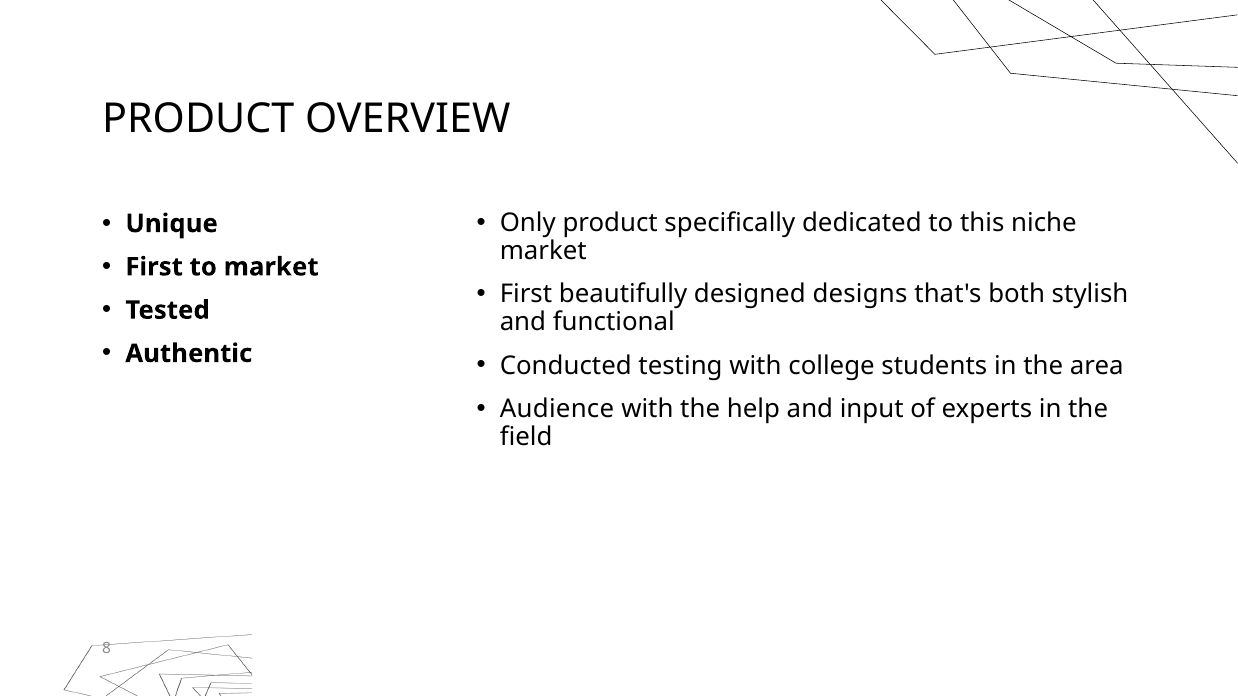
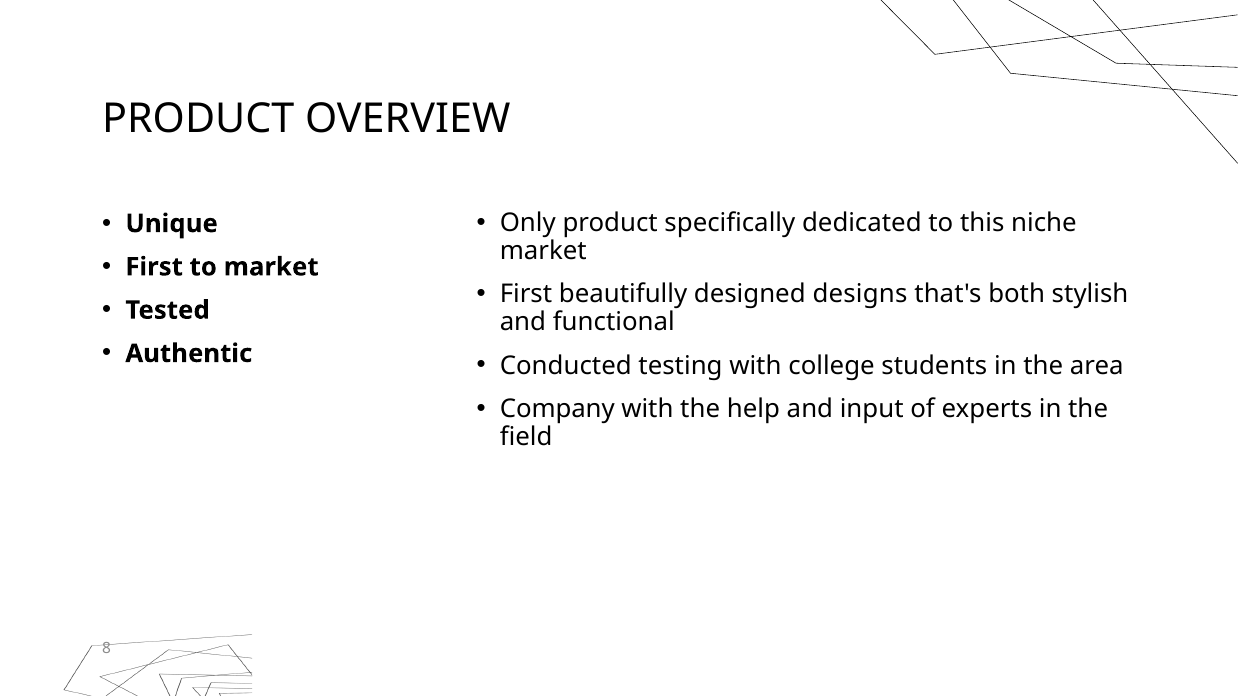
Audience: Audience -> Company
